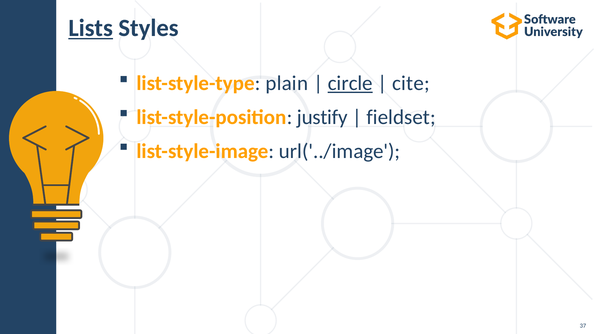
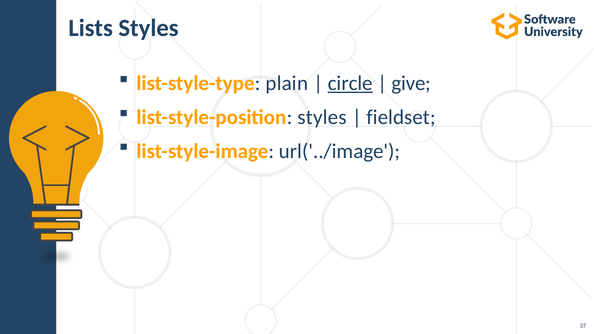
Lists underline: present -> none
cite: cite -> give
list-style-position justify: justify -> styles
